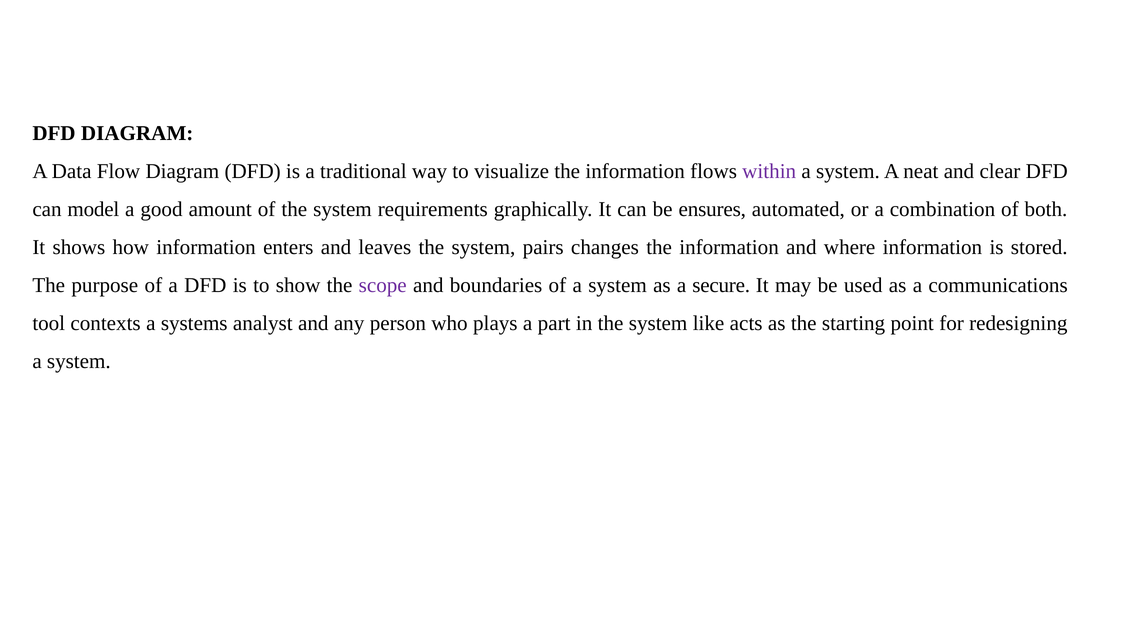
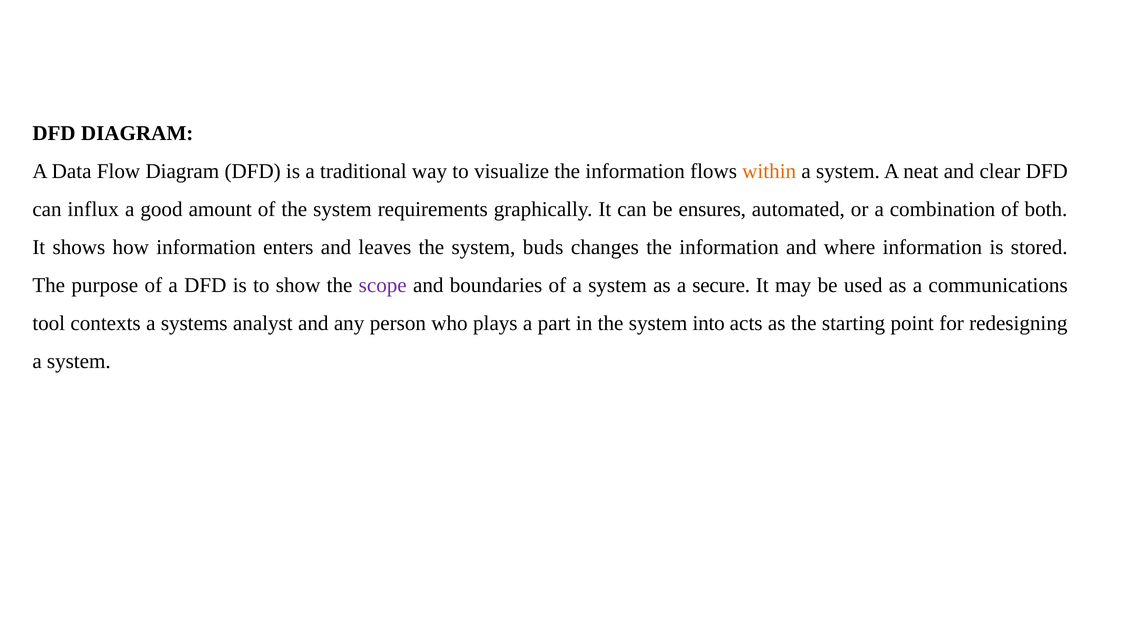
within colour: purple -> orange
model: model -> influx
pairs: pairs -> buds
like: like -> into
